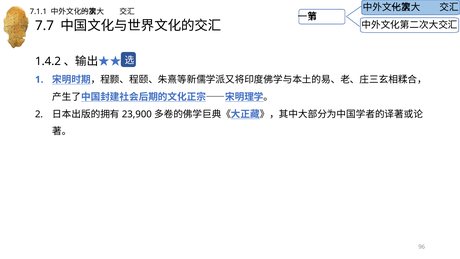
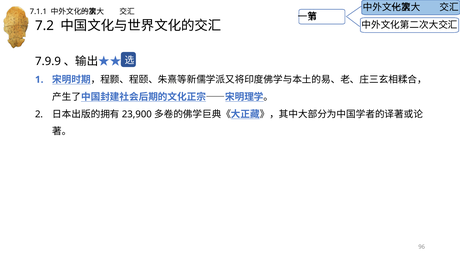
7.7: 7.7 -> 7.2
1.4.2: 1.4.2 -> 7.9.9
